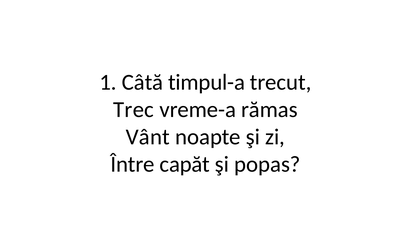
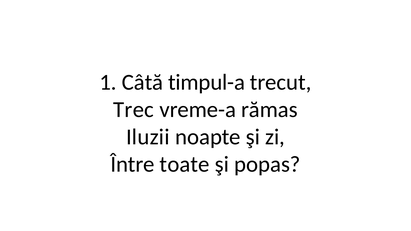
Vânt: Vânt -> Iluzii
capăt: capăt -> toate
